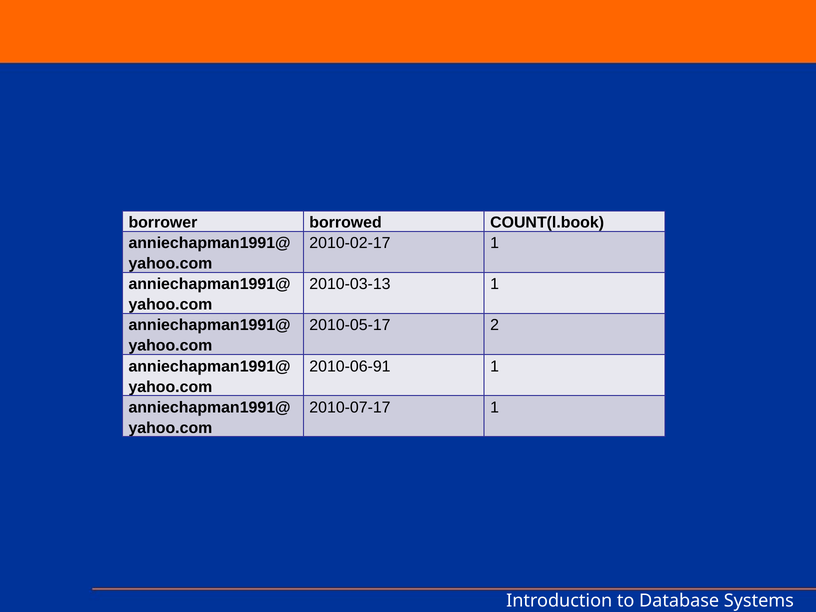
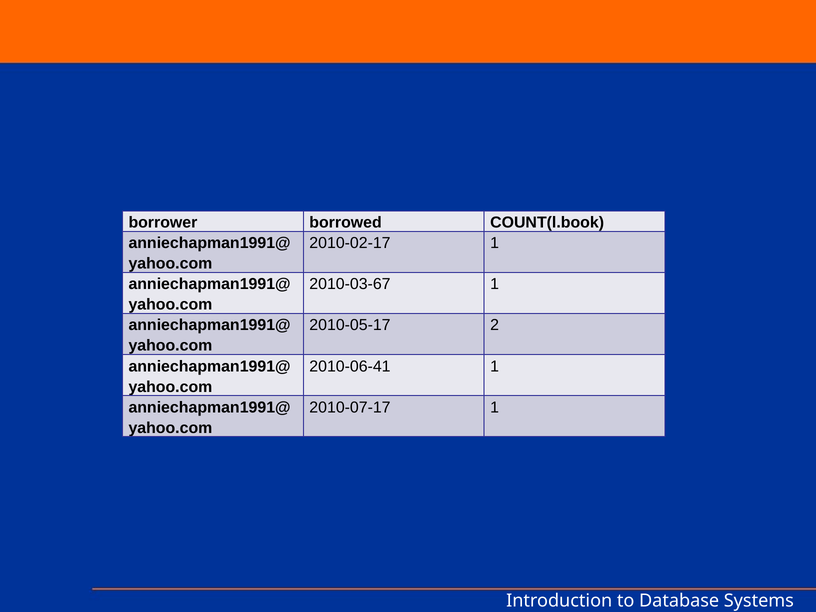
2010-03-13: 2010-03-13 -> 2010-03-67
2010-06-91: 2010-06-91 -> 2010-06-41
